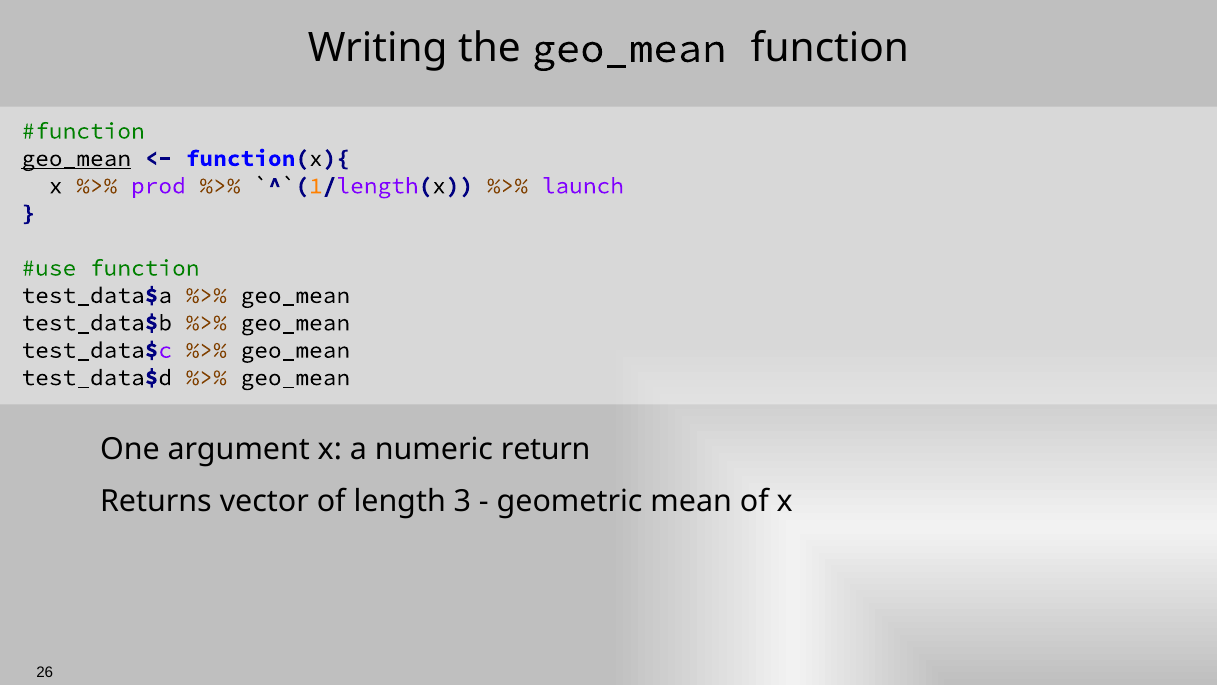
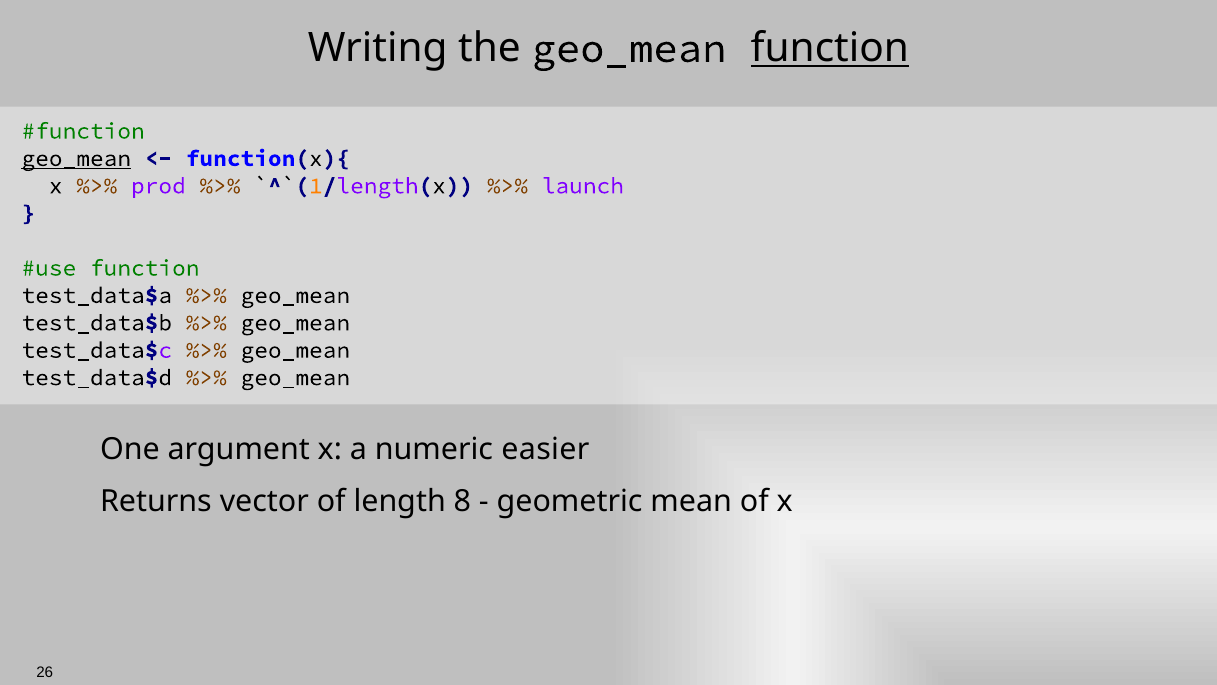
function at (830, 48) underline: none -> present
return: return -> easier
3: 3 -> 8
